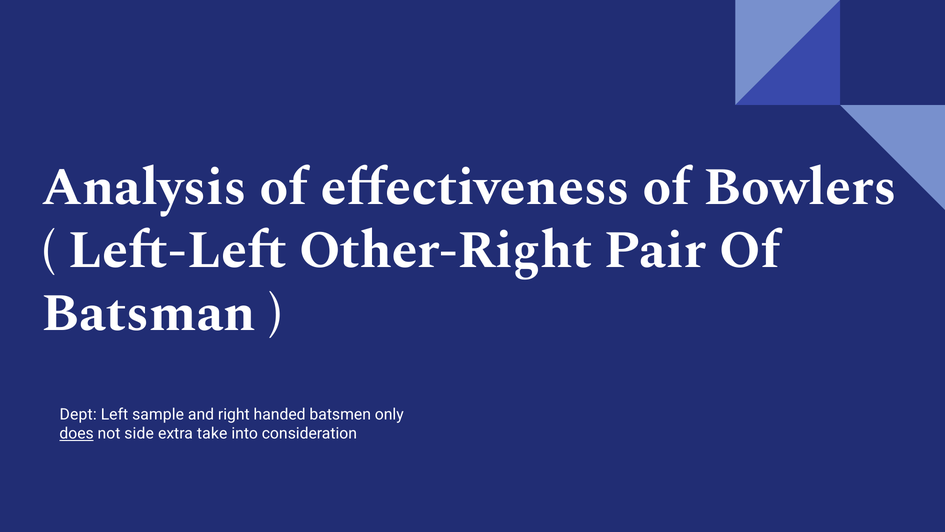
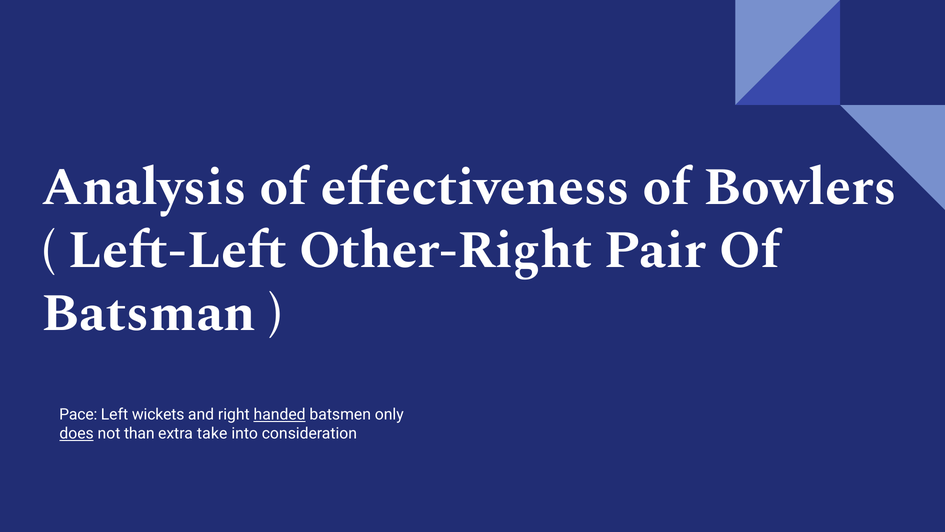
Dept: Dept -> Pace
sample: sample -> wickets
handed underline: none -> present
side: side -> than
